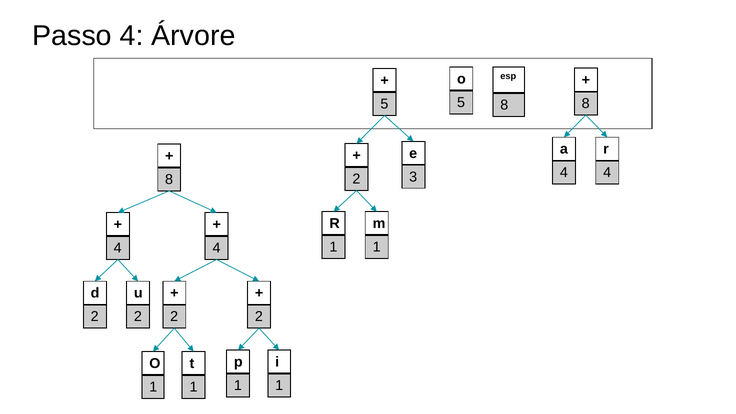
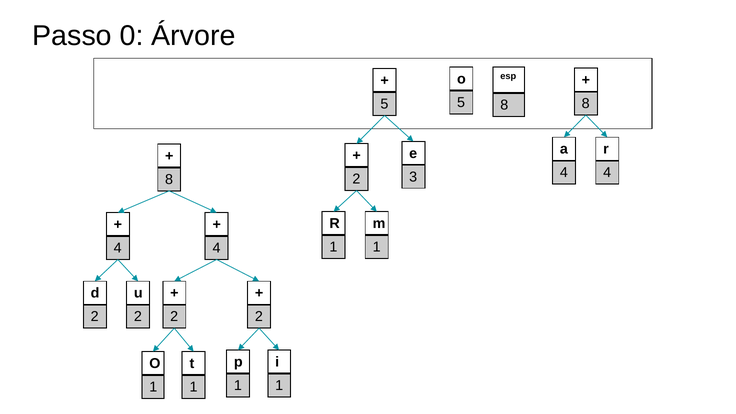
Passo 4: 4 -> 0
